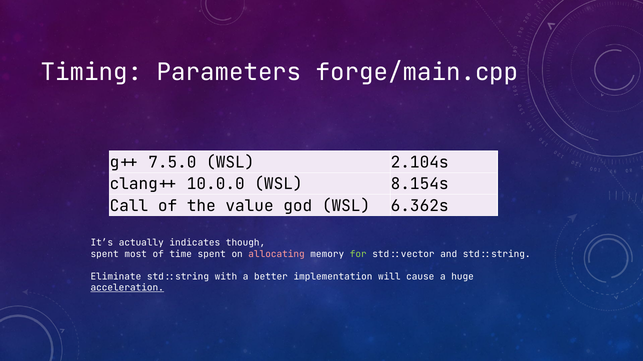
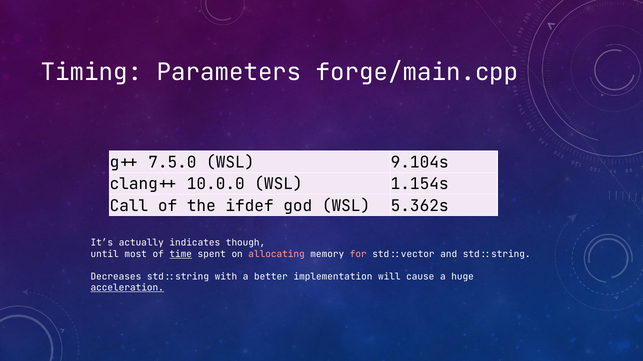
2.104s: 2.104s -> 9.104s
8.154s: 8.154s -> 1.154s
value: value -> ifdef
6.362s: 6.362s -> 5.362s
spent at (105, 255): spent -> until
time underline: none -> present
for colour: light green -> pink
Eliminate: Eliminate -> Decreases
